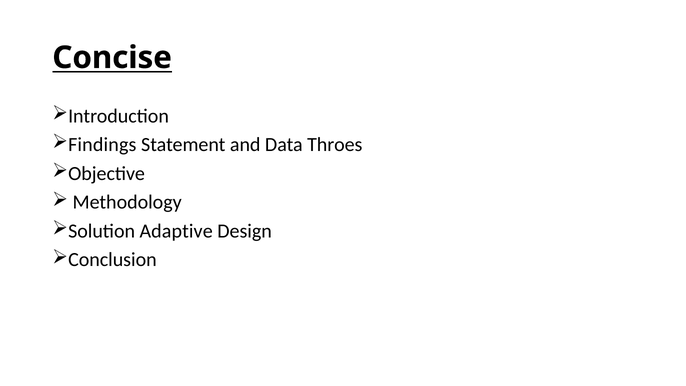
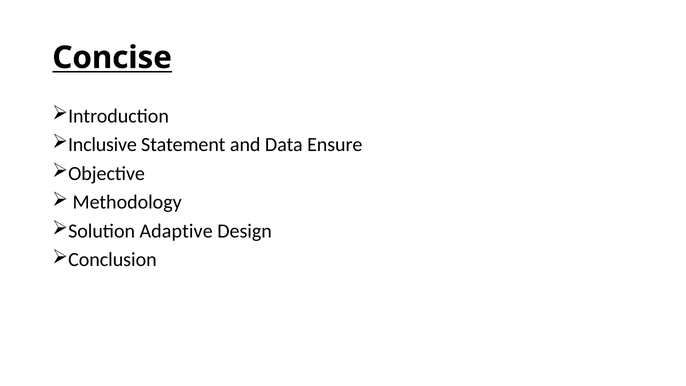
Findings: Findings -> Inclusive
Throes: Throes -> Ensure
